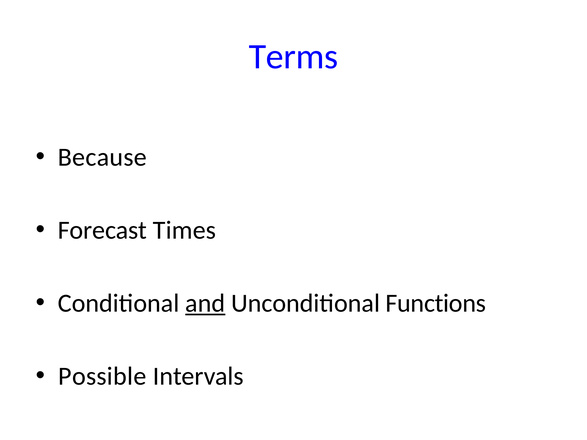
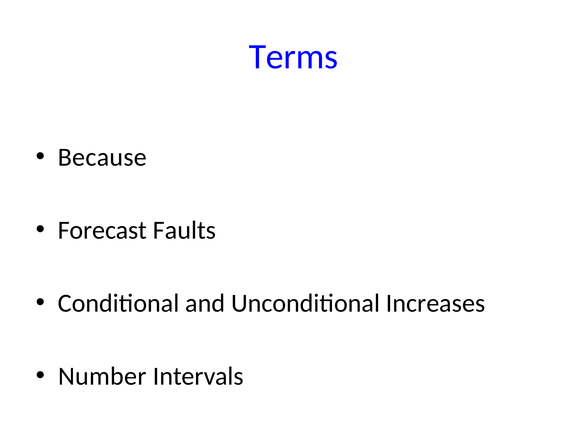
Times: Times -> Faults
and underline: present -> none
Functions: Functions -> Increases
Possible: Possible -> Number
